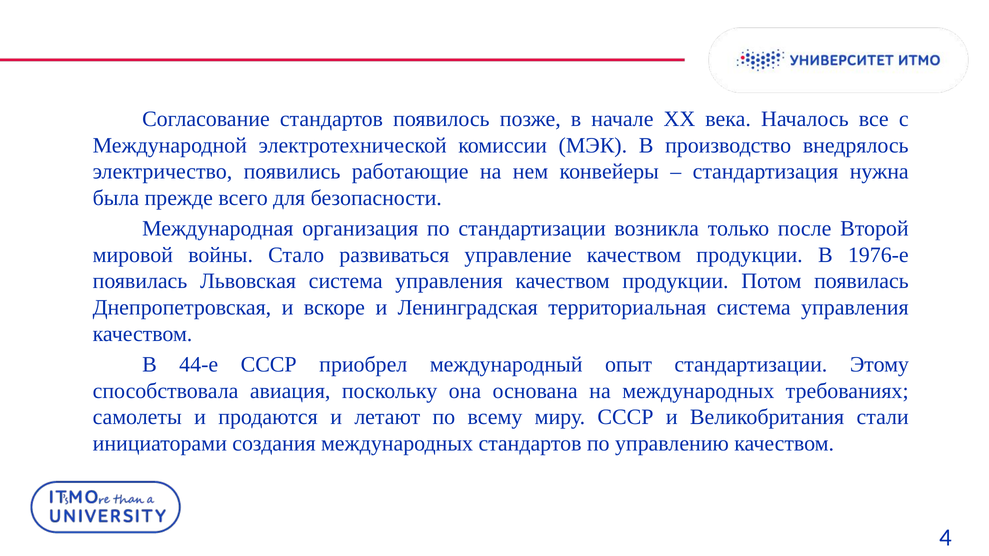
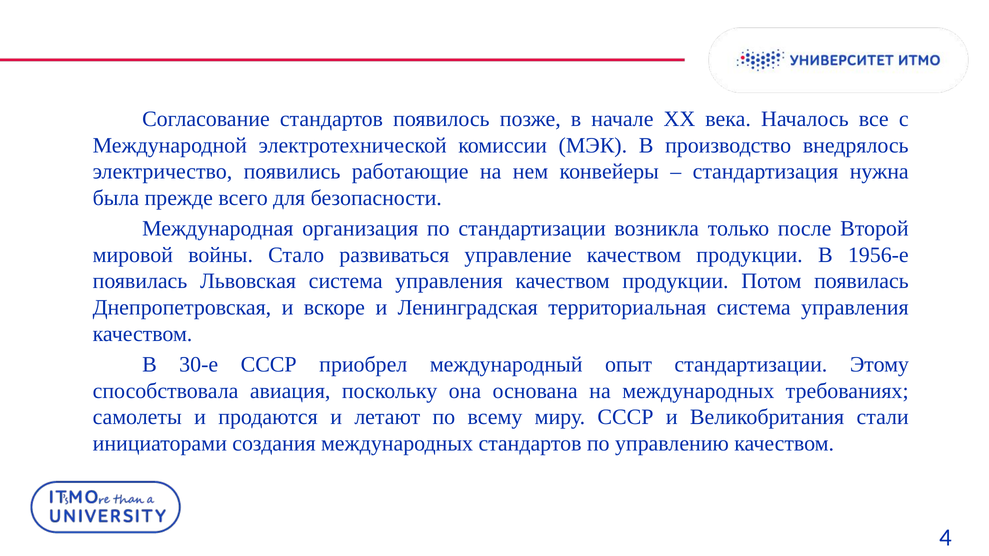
1976-е: 1976-е -> 1956-е
44-е: 44-е -> 30-е
